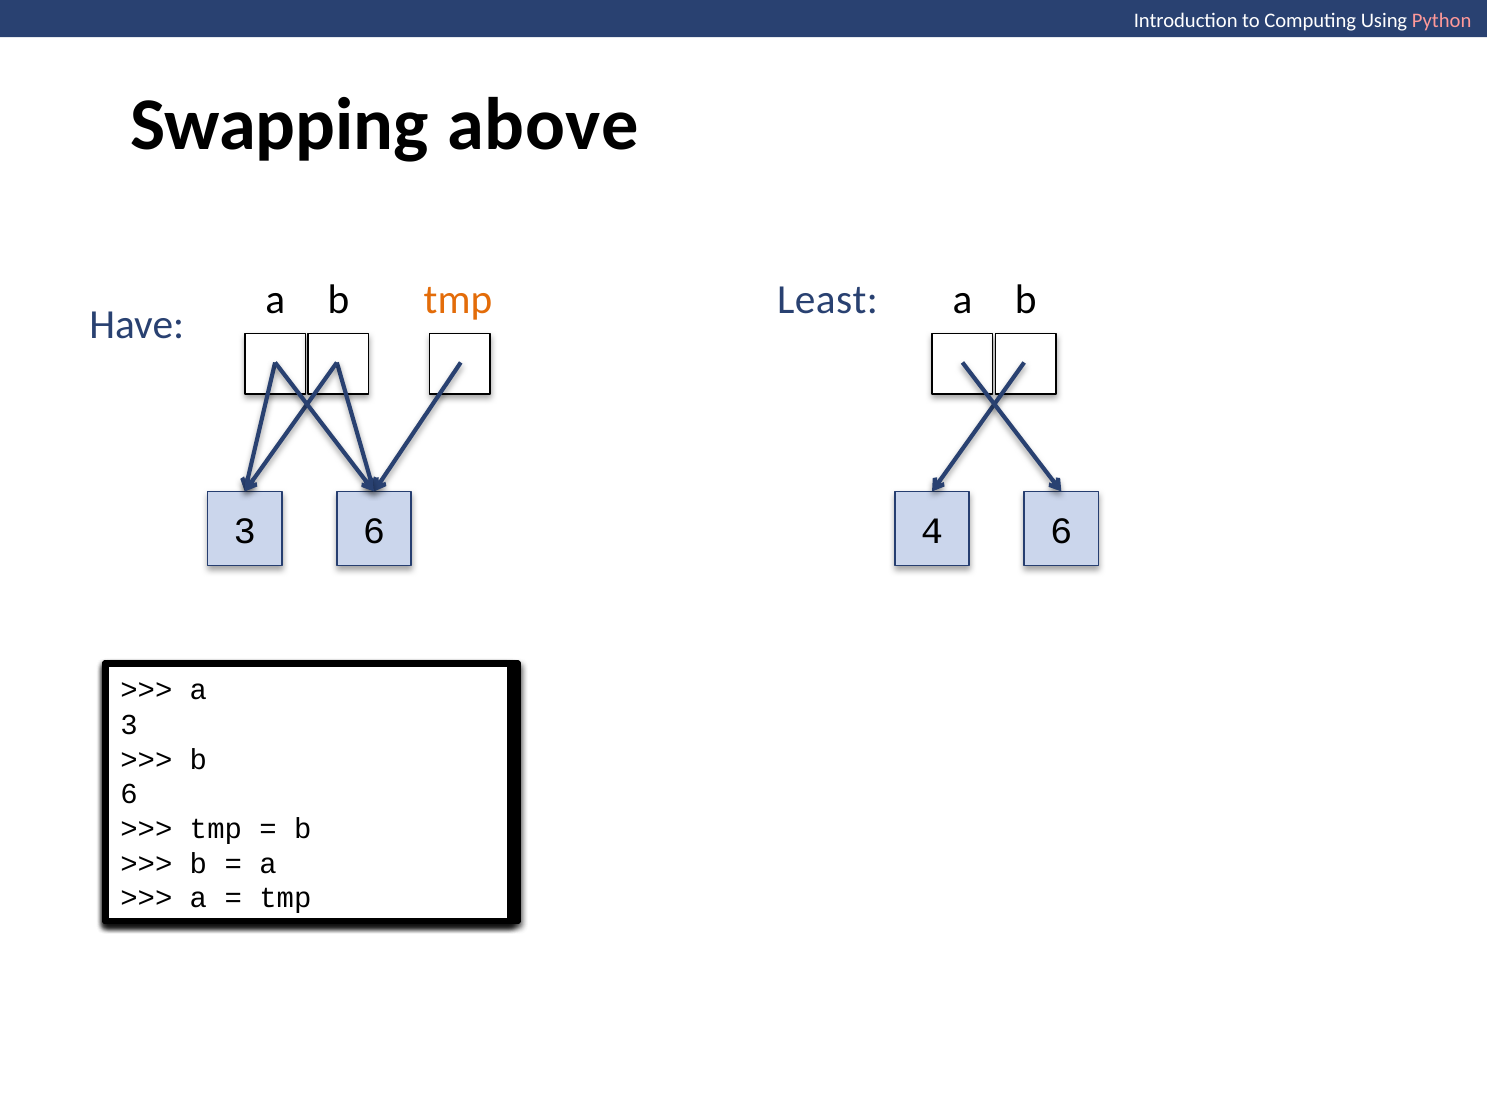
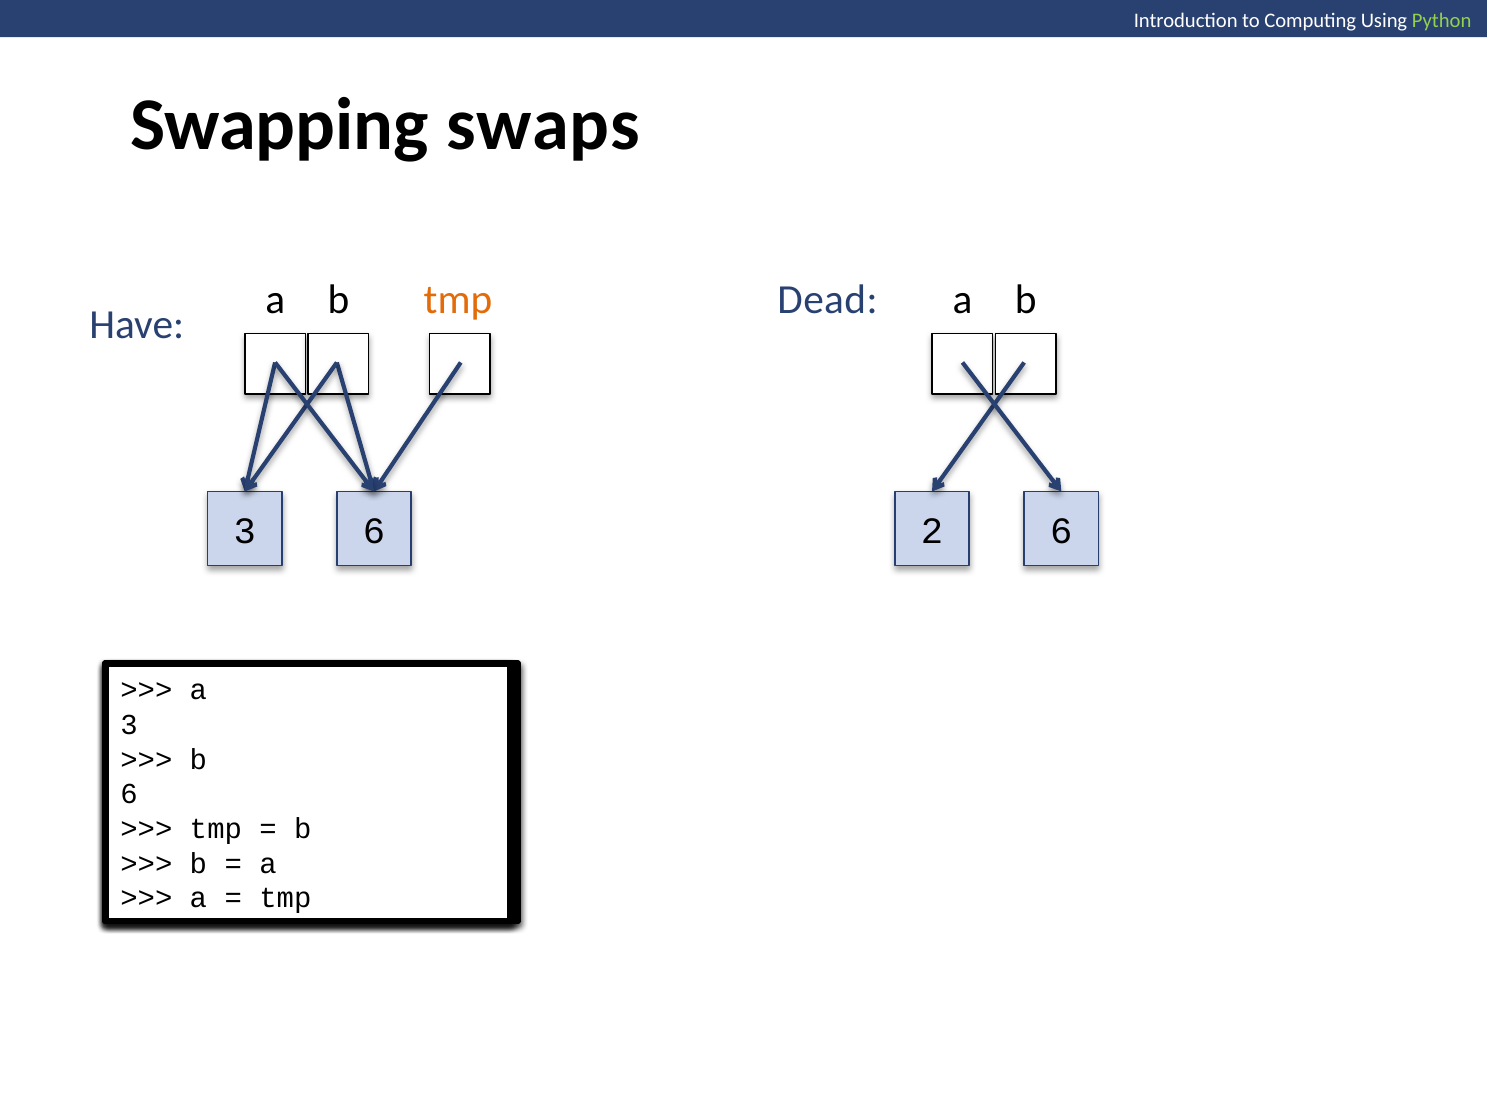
Python colour: pink -> light green
above: above -> swaps
Least: Least -> Dead
4: 4 -> 2
